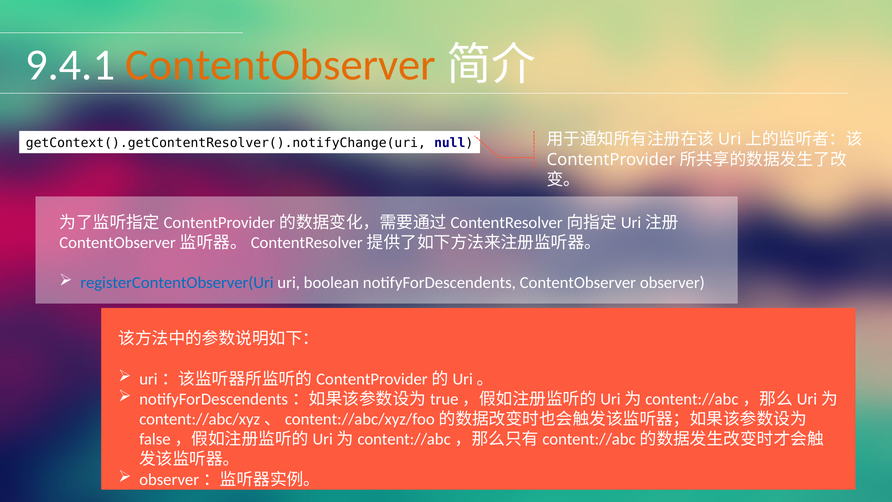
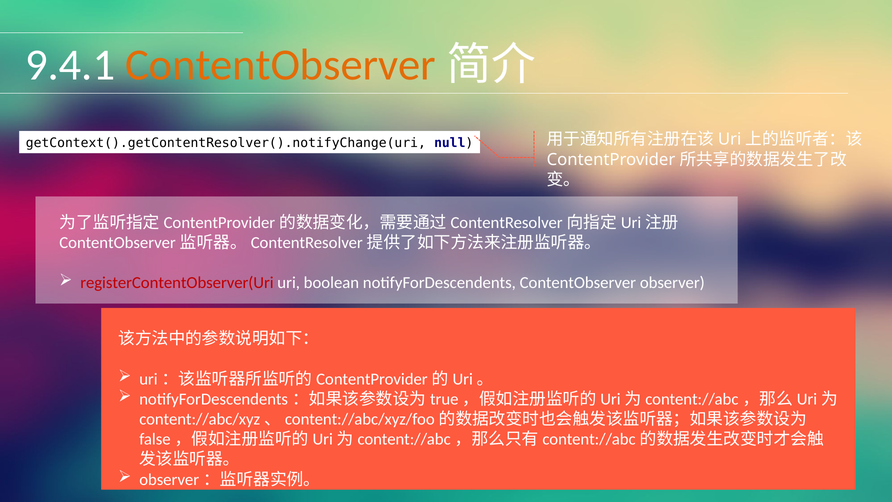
registerContentObserver(Uri colour: blue -> red
